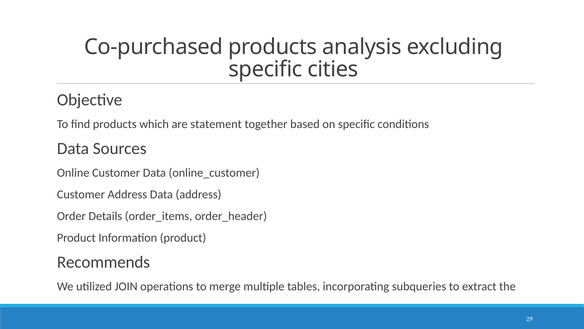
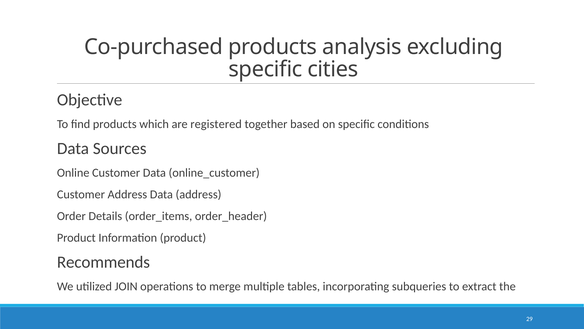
statement: statement -> registered
